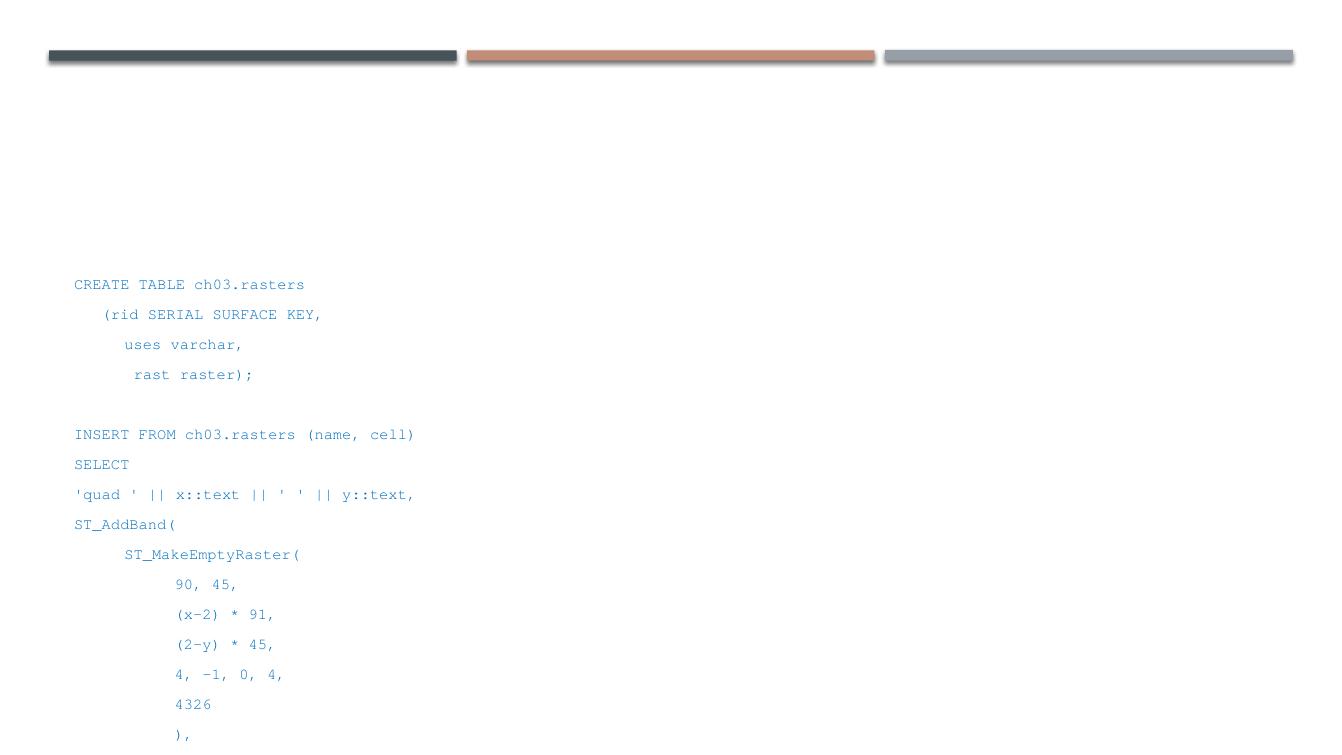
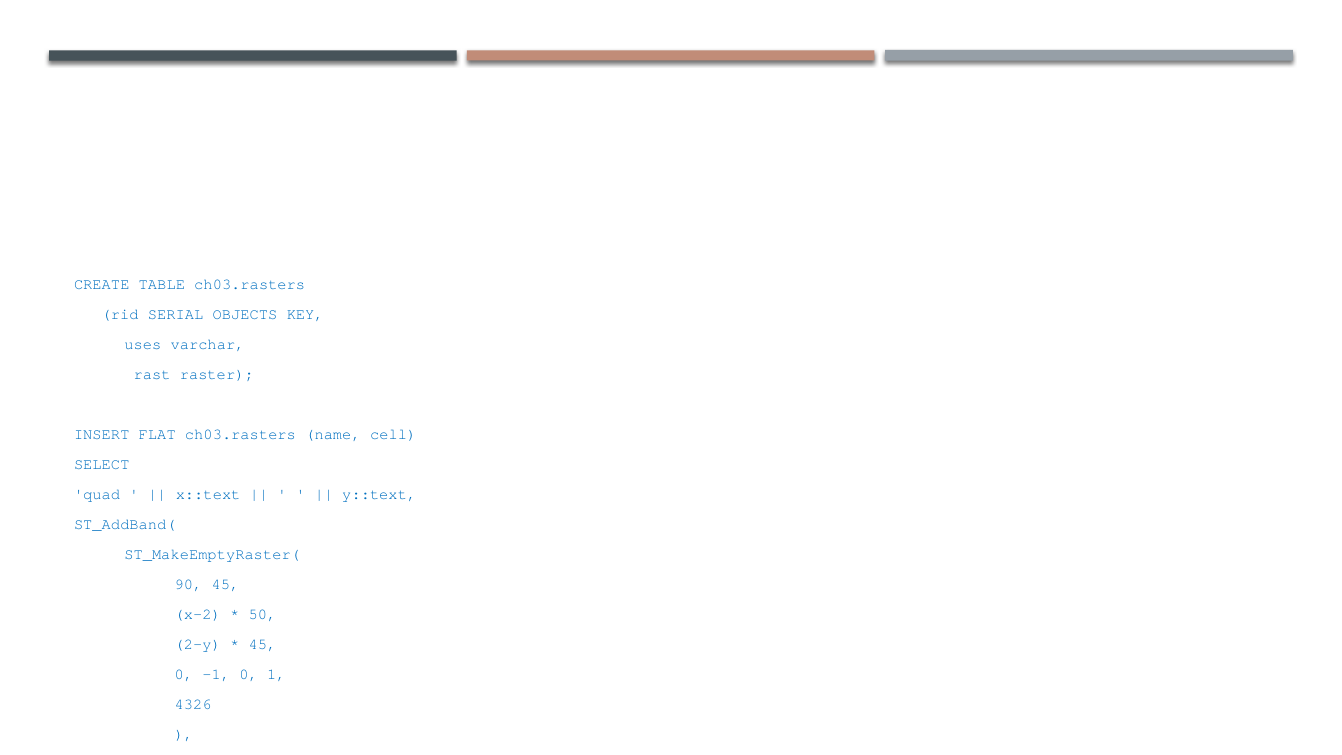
SURFACE: SURFACE -> OBJECTS
INSERT FROM: FROM -> FLAT
91: 91 -> 50
4 at (184, 674): 4 -> 0
0 4: 4 -> 1
